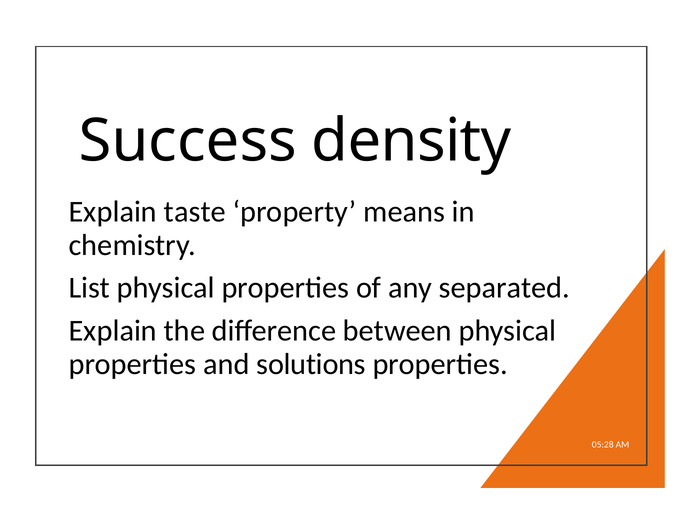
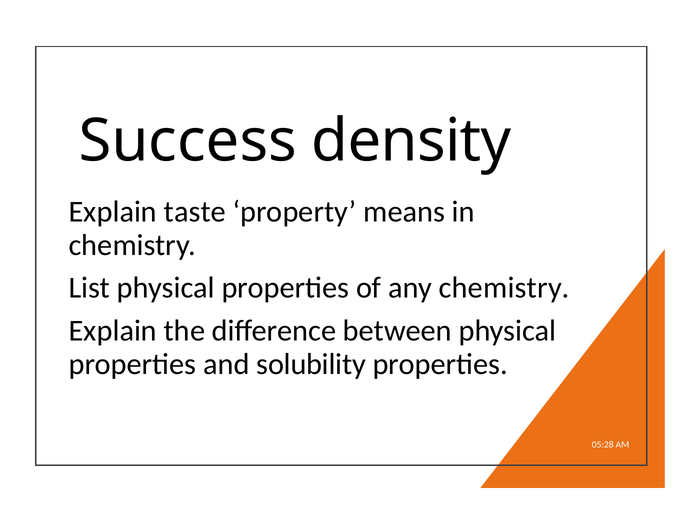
any separated: separated -> chemistry
solutions: solutions -> solubility
